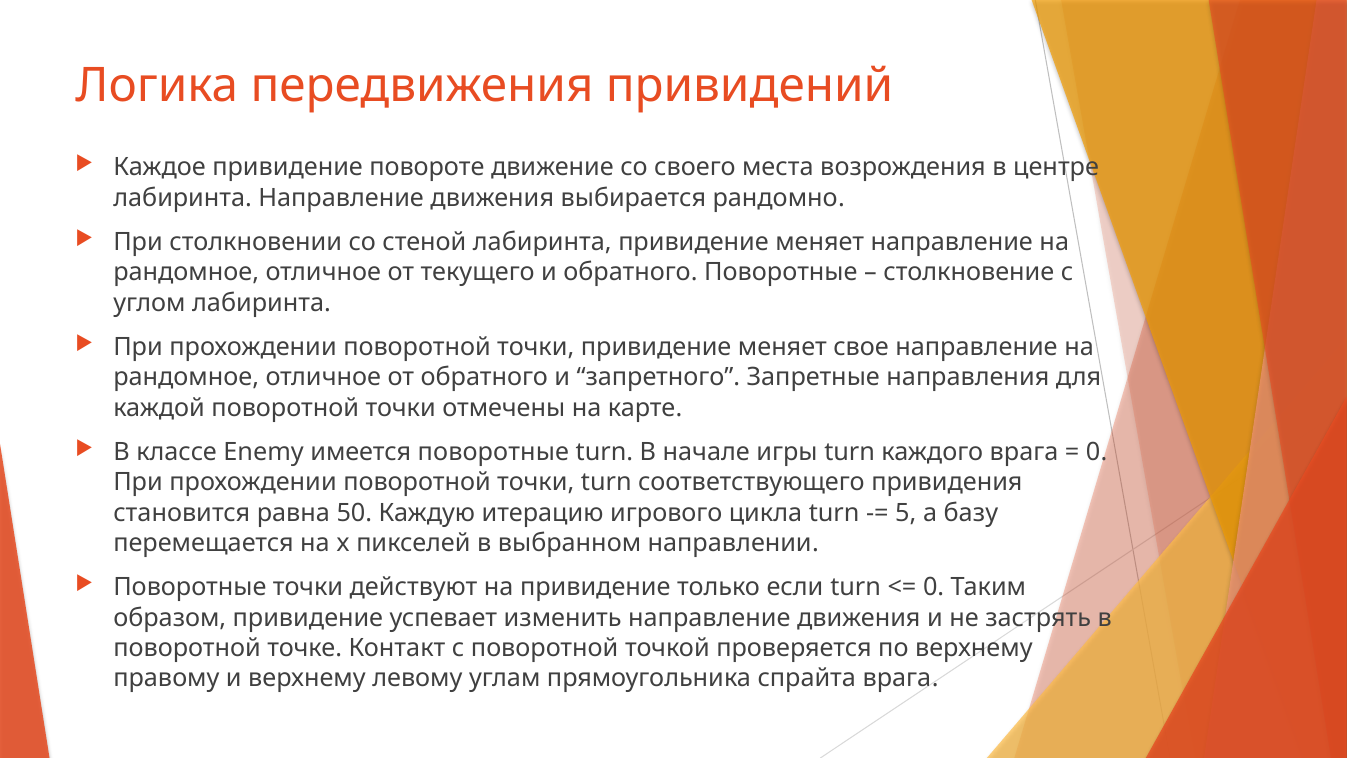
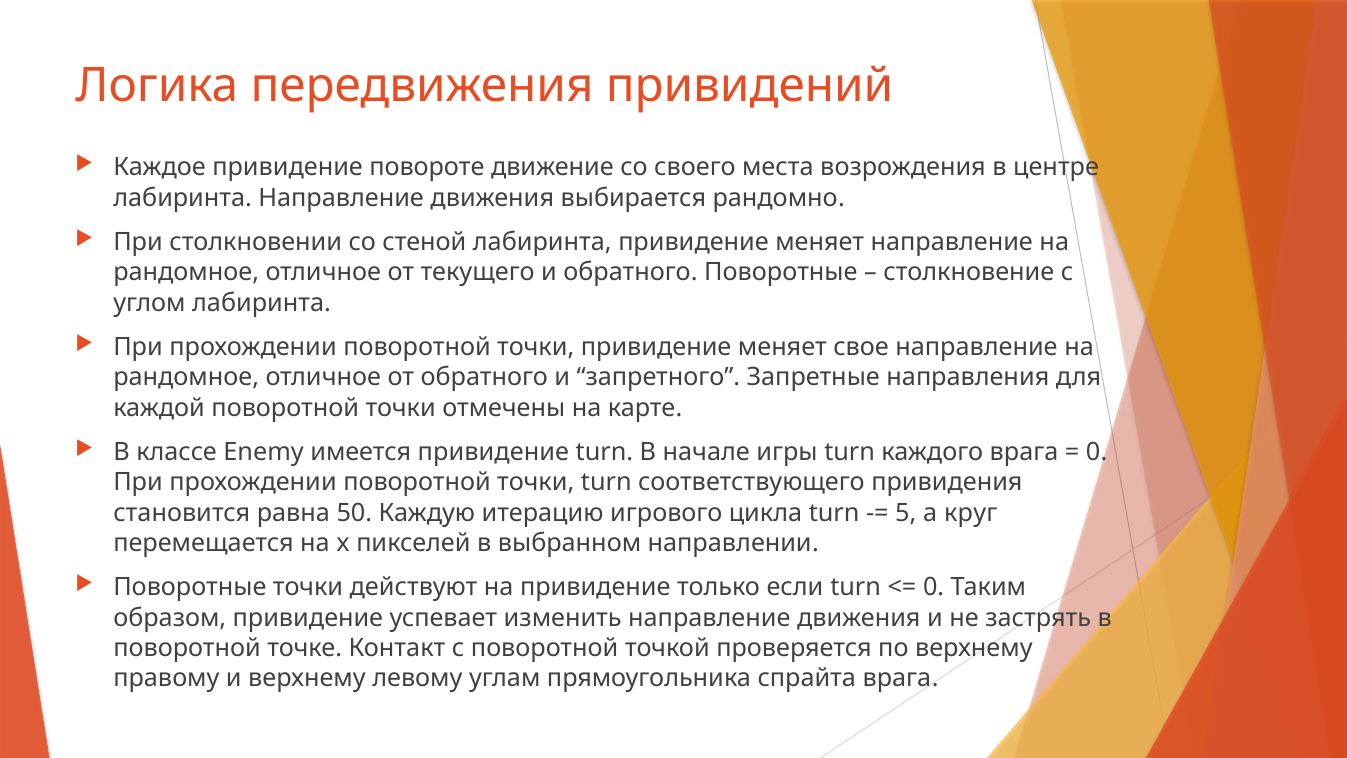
имеется поворотные: поворотные -> привидение
базу: базу -> круг
